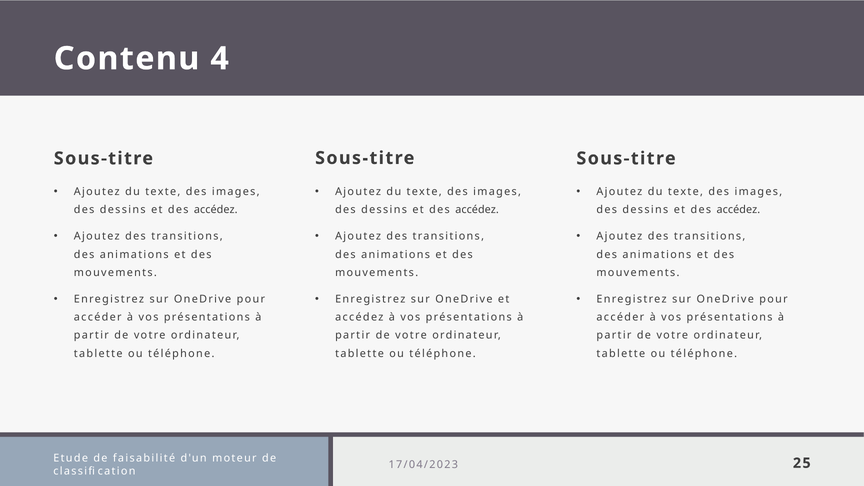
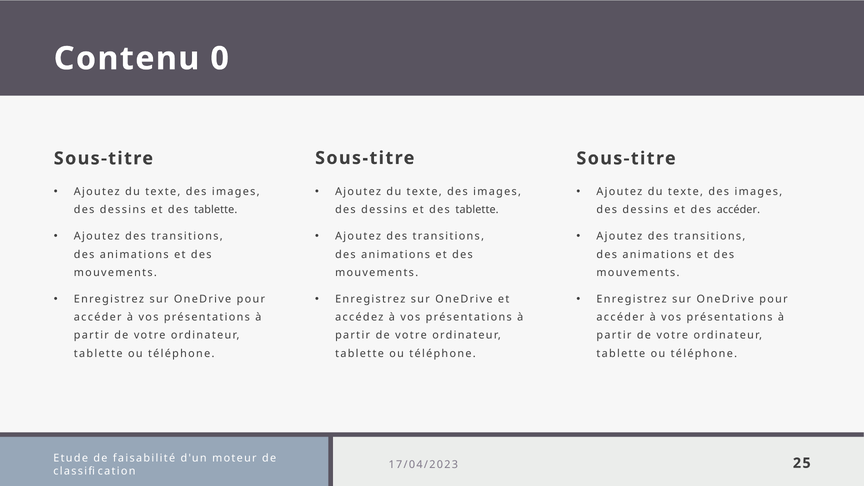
4: 4 -> 0
accédez at (216, 210): accédez -> tablette
accédez at (477, 210): accédez -> tablette
accédez at (738, 210): accédez -> accéder
